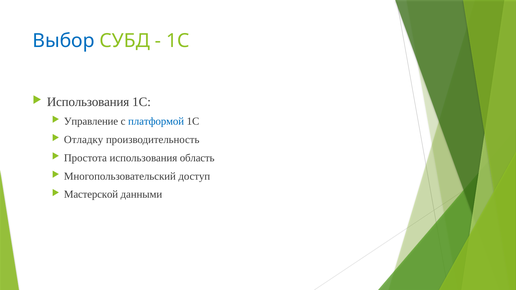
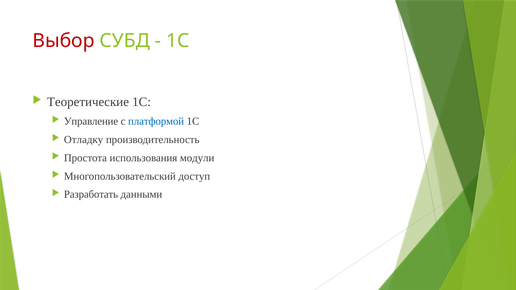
Выбор colour: blue -> red
Использования at (88, 102): Использования -> Теоретические
область: область -> модули
Мастерской: Мастерской -> Разработать
